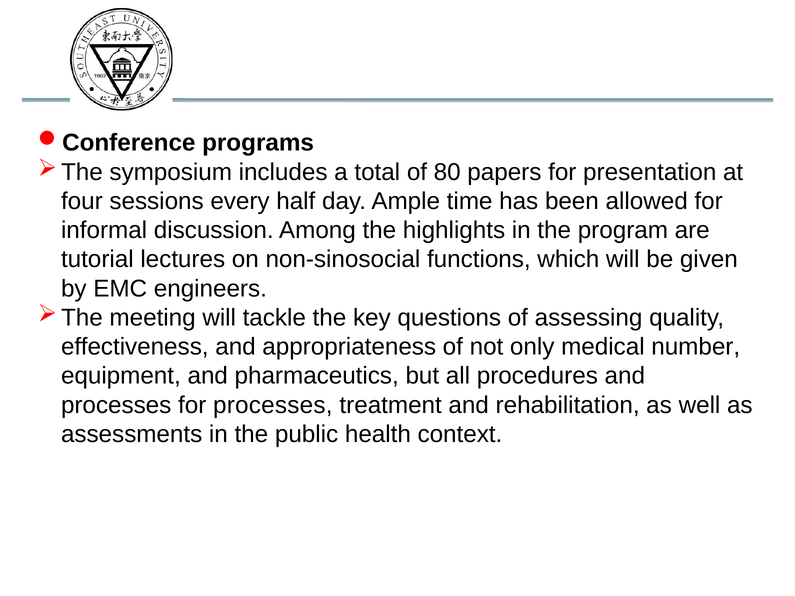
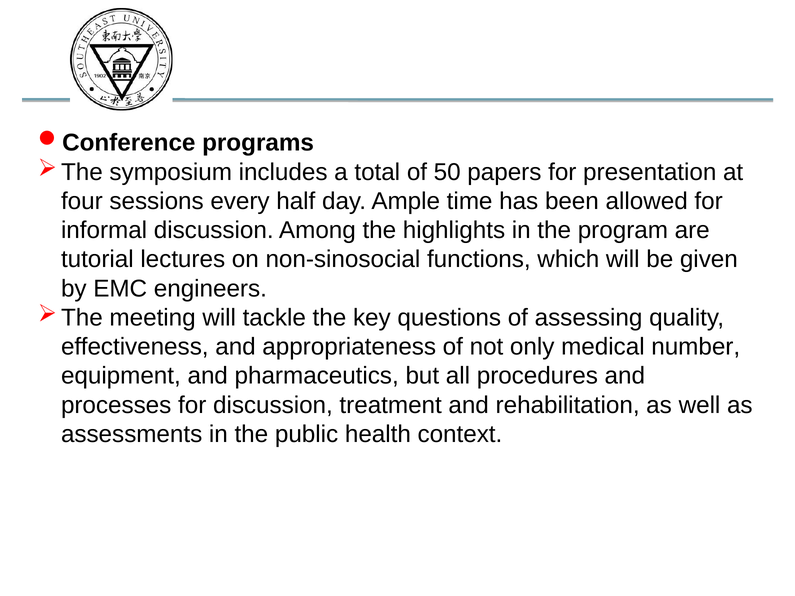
80: 80 -> 50
for processes: processes -> discussion
